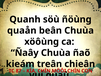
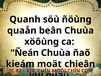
Ñaây: Ñaây -> Ñeán
treân: treân -> moät
